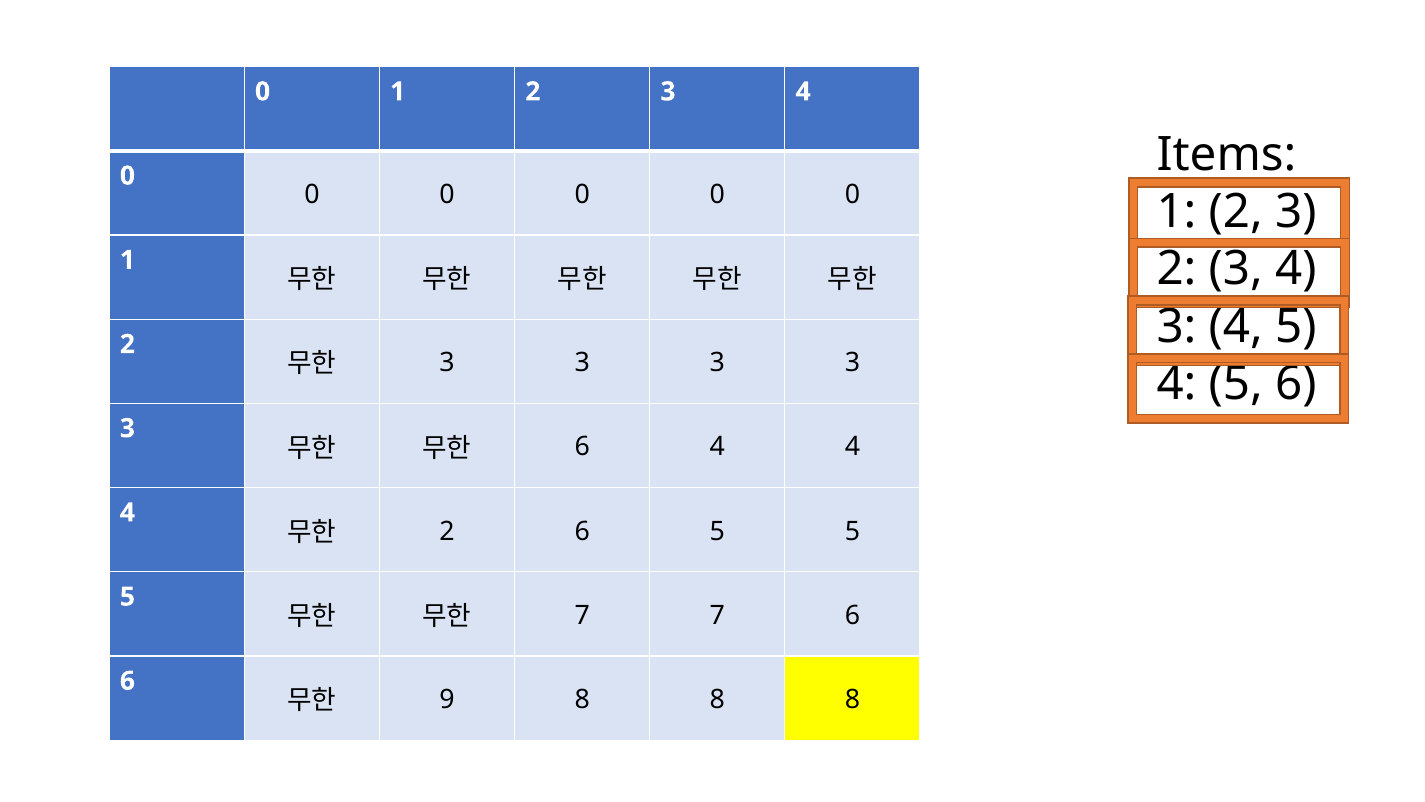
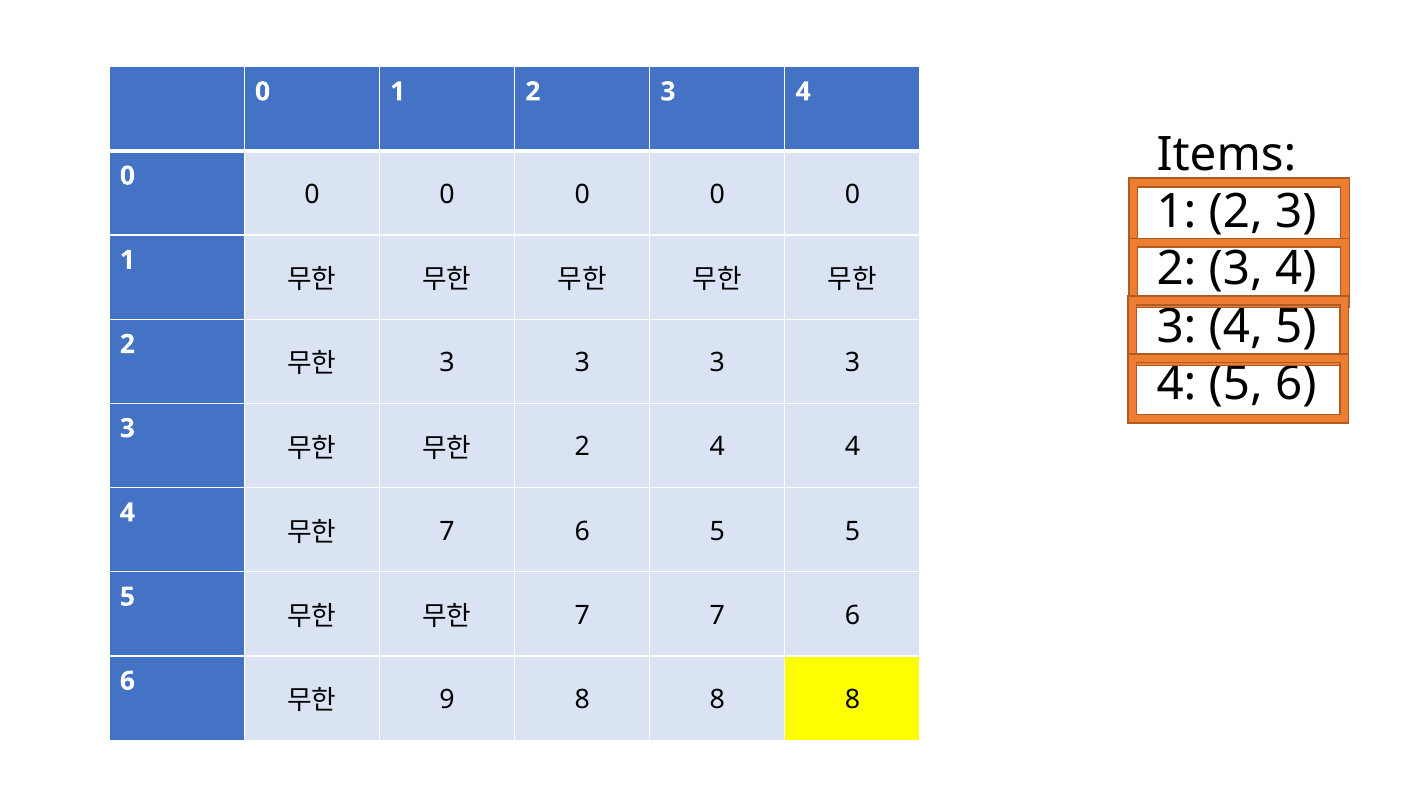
6 at (582, 447): 6 -> 2
2 at (447, 531): 2 -> 7
